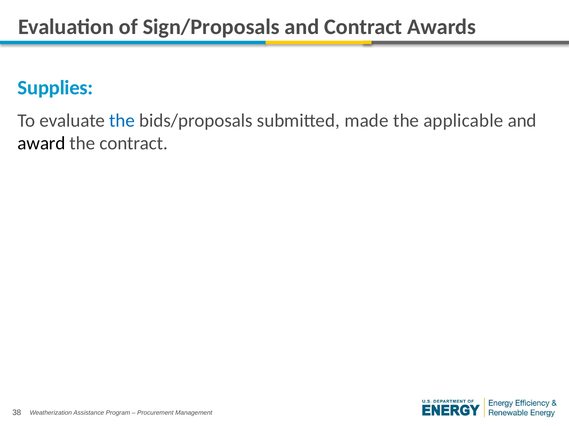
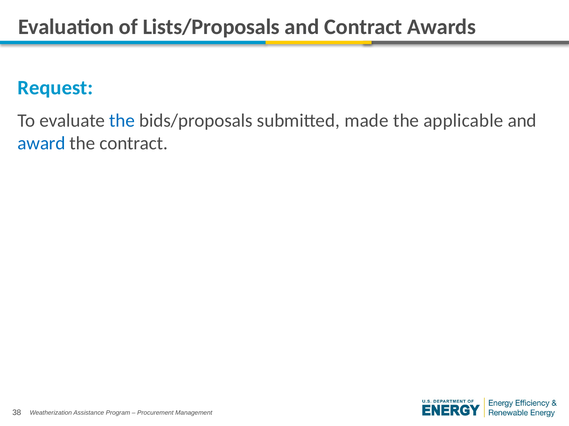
Sign/Proposals: Sign/Proposals -> Lists/Proposals
Supplies: Supplies -> Request
award colour: black -> blue
